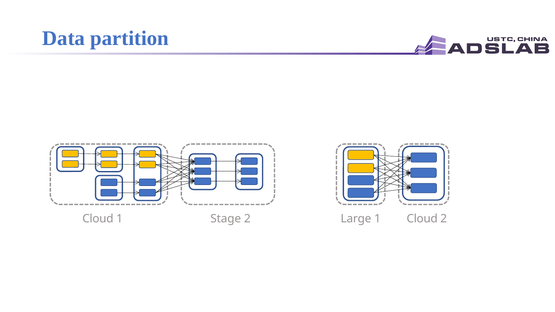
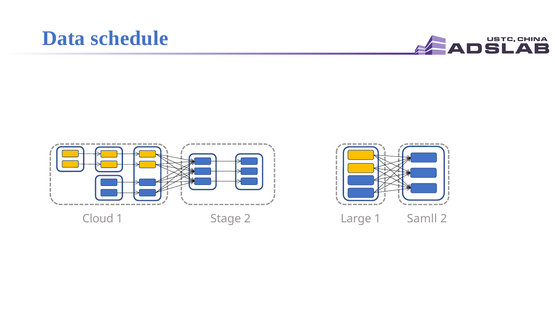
partition: partition -> schedule
1 Cloud: Cloud -> Samll
